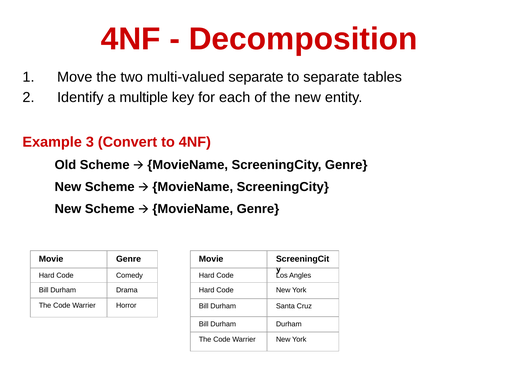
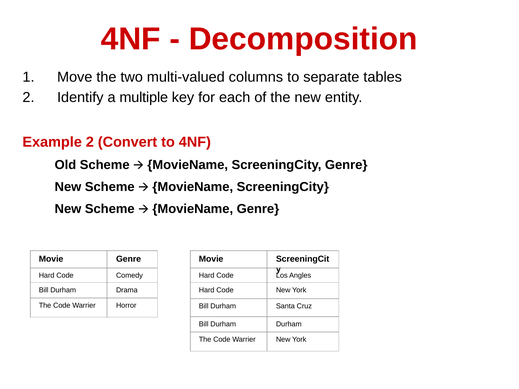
multi-valued separate: separate -> columns
Example 3: 3 -> 2
